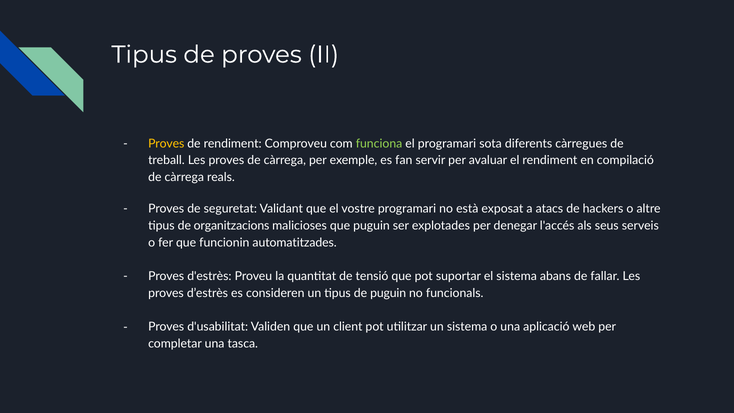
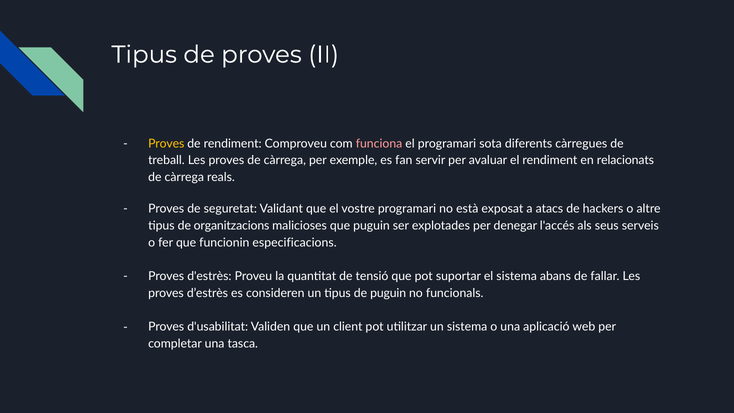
funciona colour: light green -> pink
compilació: compilació -> relacionats
automatitzades: automatitzades -> especificacions
